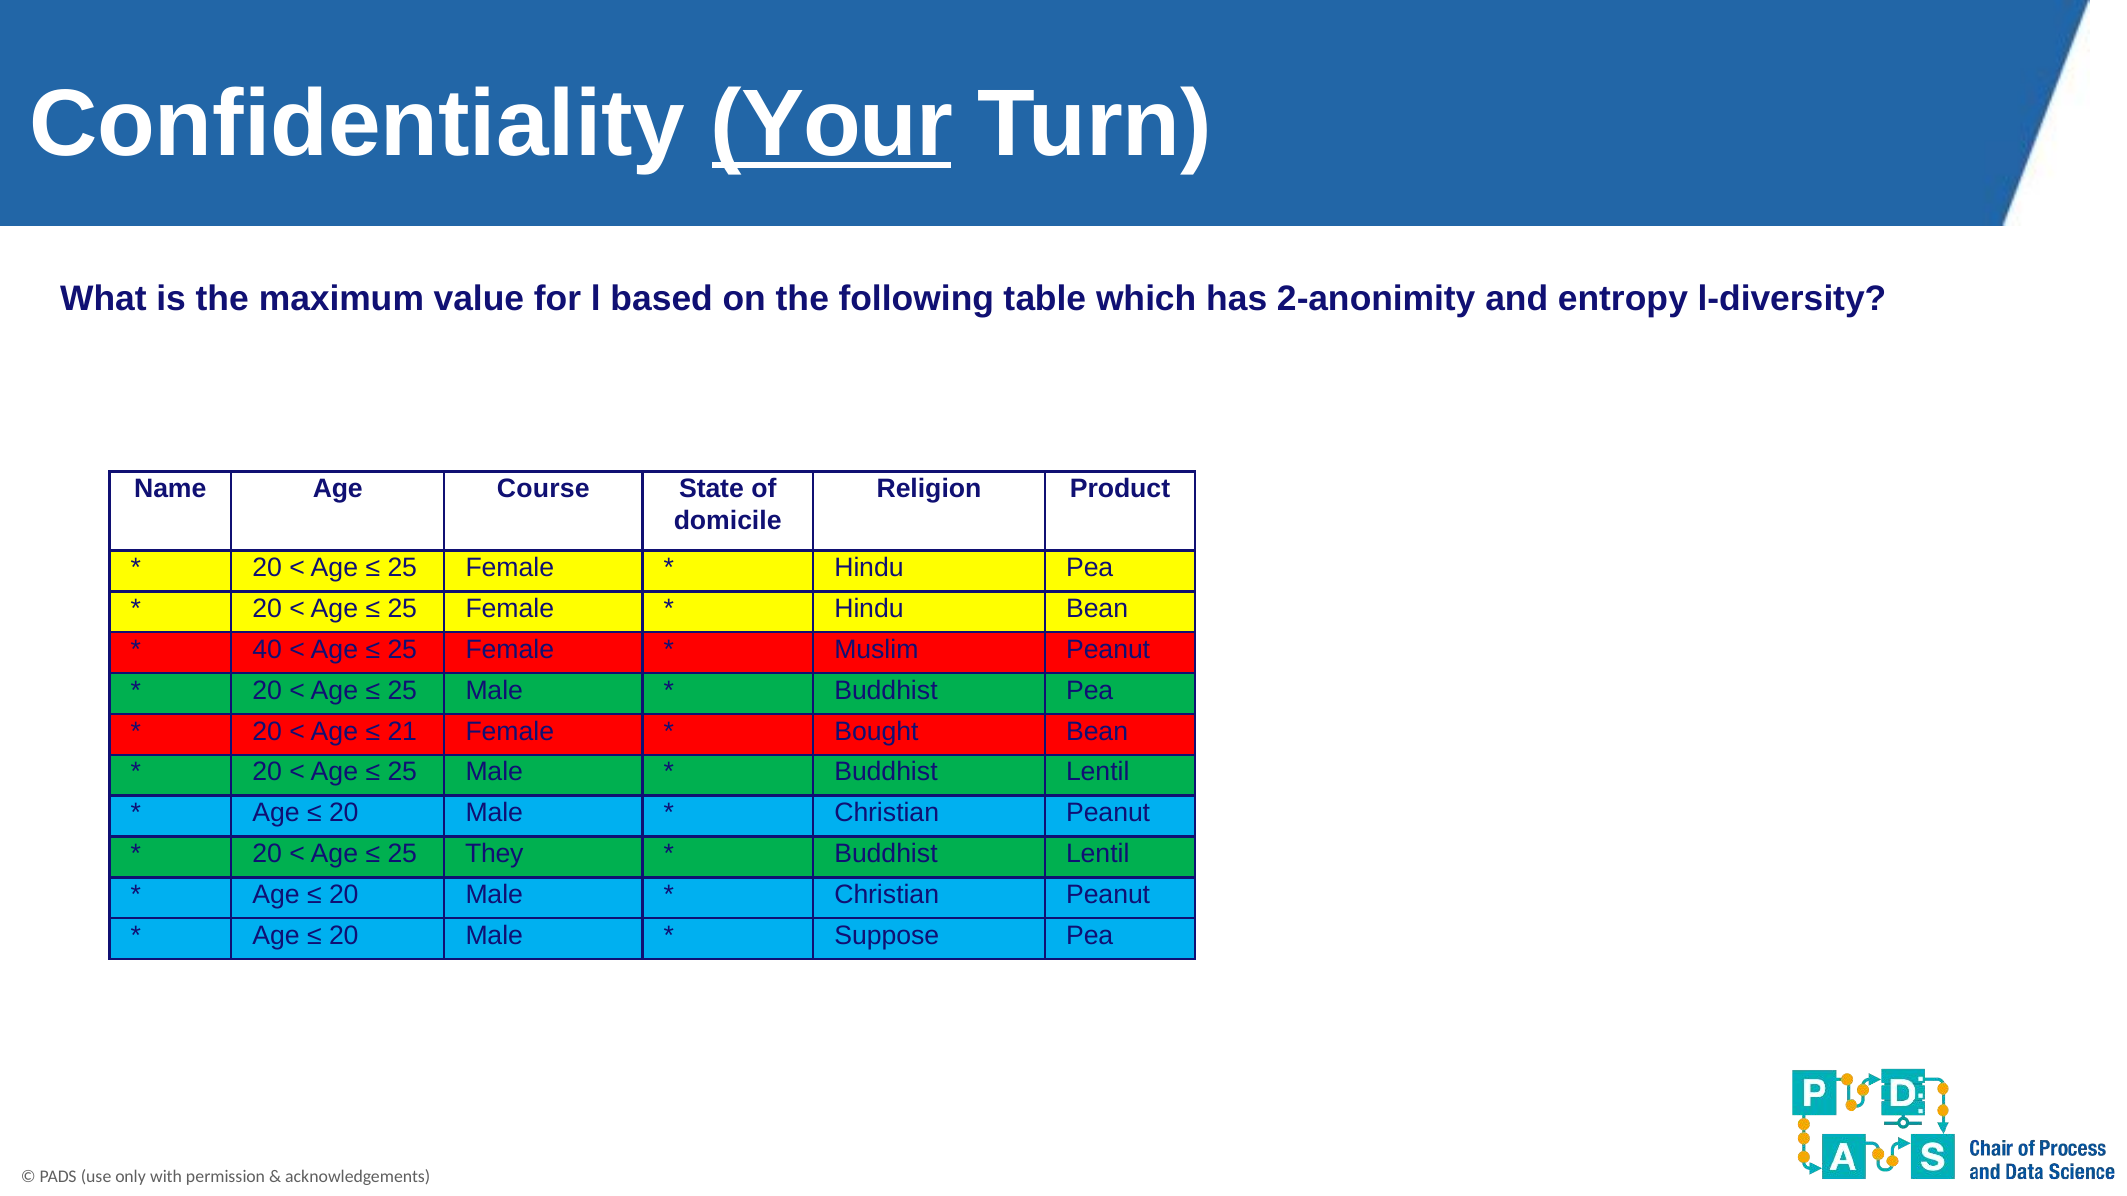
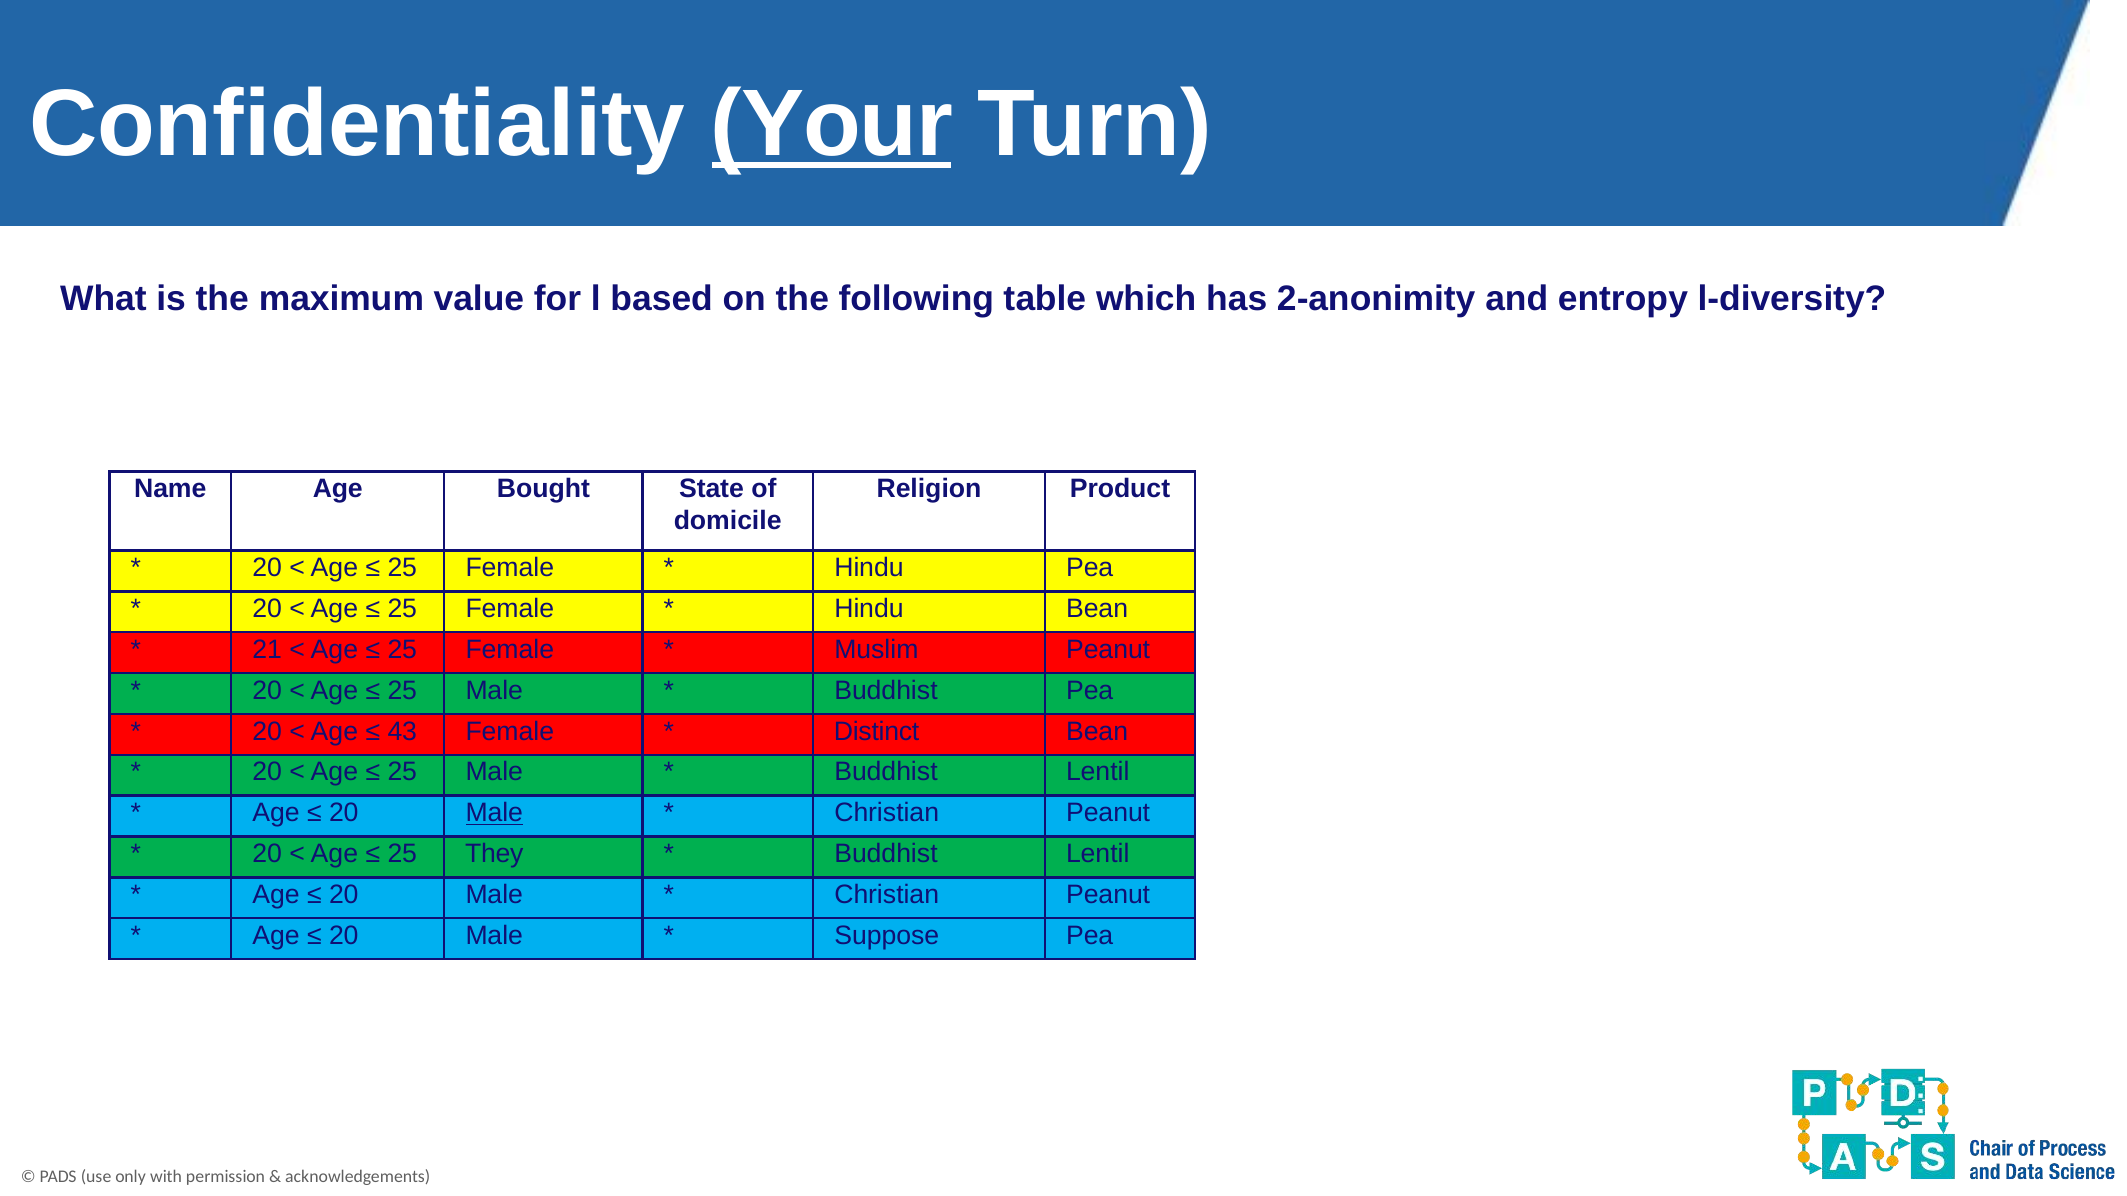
Course: Course -> Bought
40: 40 -> 21
21: 21 -> 43
Bought: Bought -> Distinct
Male at (494, 813) underline: none -> present
